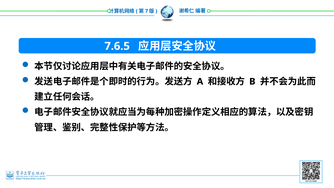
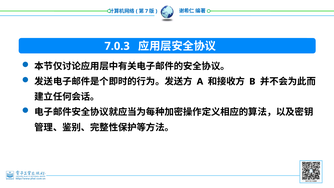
7.6.5: 7.6.5 -> 7.0.3
